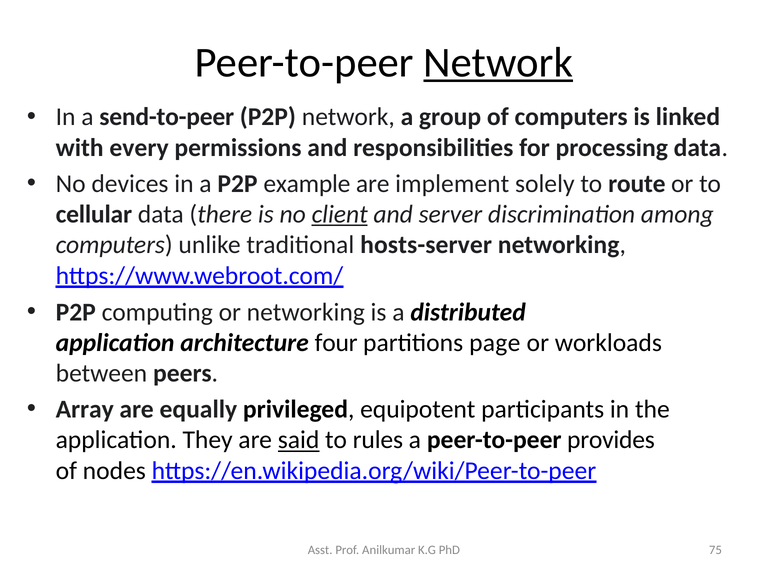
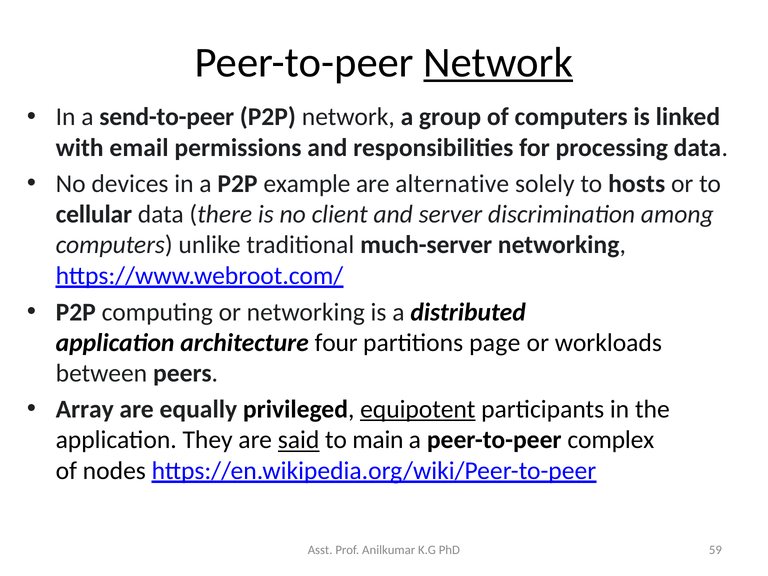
every: every -> email
implement: implement -> alternative
route: route -> hosts
client underline: present -> none
hosts-server: hosts-server -> much-server
equipotent underline: none -> present
rules: rules -> main
provides: provides -> complex
75: 75 -> 59
